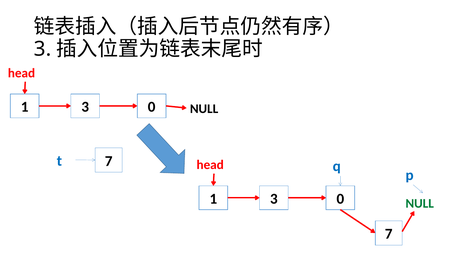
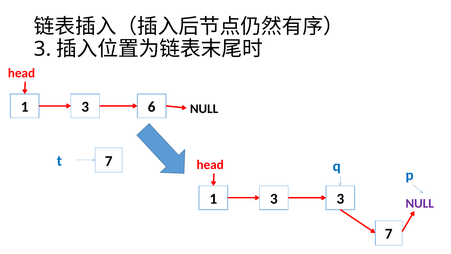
0 at (152, 107): 0 -> 6
0 at (340, 199): 0 -> 3
NULL at (420, 203) colour: green -> purple
